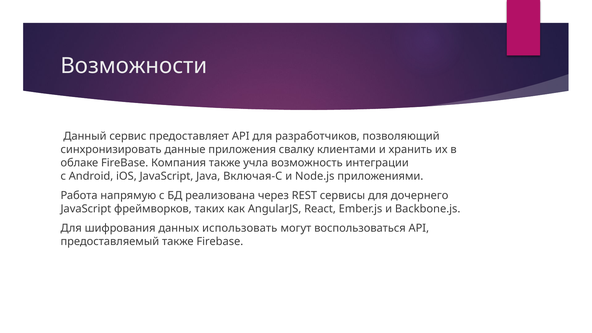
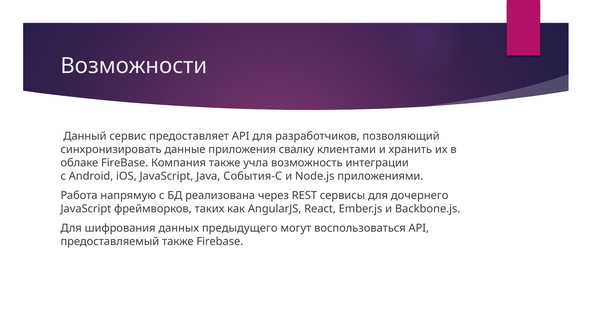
Включая-C: Включая-C -> События-C
использовать: использовать -> предыдущего
